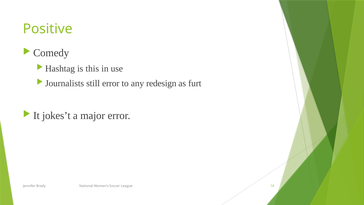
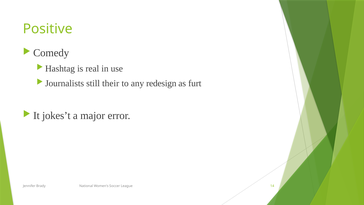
this: this -> real
still error: error -> their
